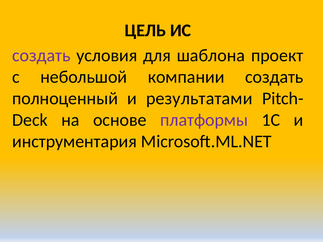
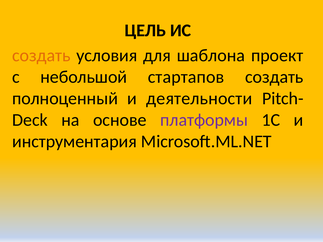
создать at (41, 56) colour: purple -> orange
компании: компании -> стартапов
результатами: результатами -> деятельности
